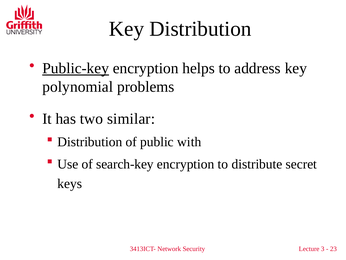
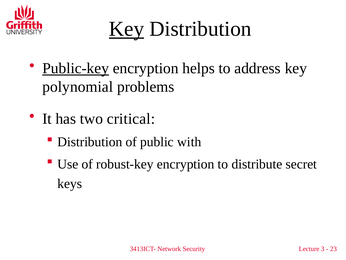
Key at (127, 29) underline: none -> present
similar: similar -> critical
search-key: search-key -> robust-key
